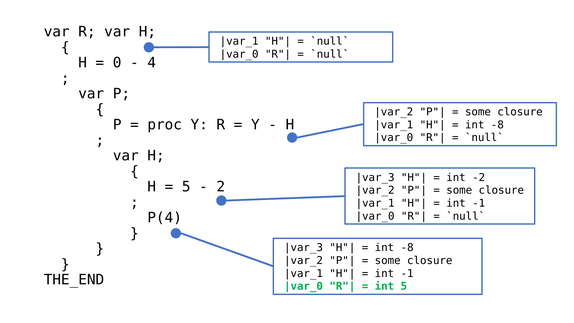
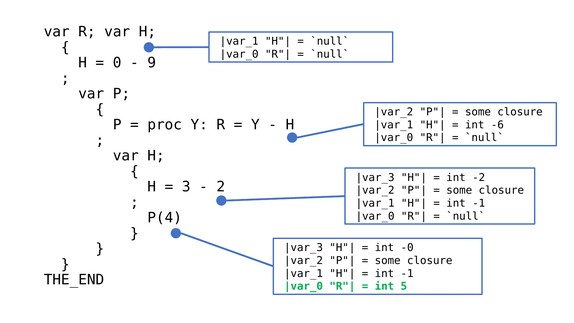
4: 4 -> 9
-8 at (497, 125): -8 -> -6
5 at (186, 187): 5 -> 3
-8 at (407, 248): -8 -> -0
